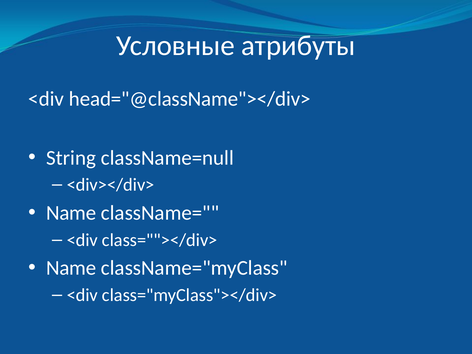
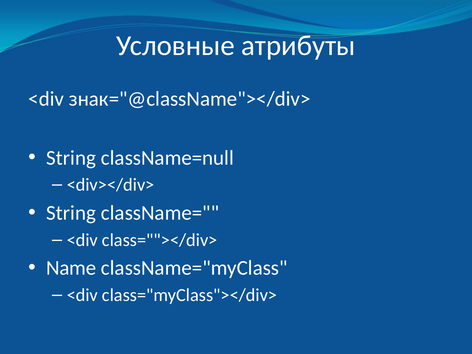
head="@className"></div>: head="@className"></div> -> знак="@className"></div>
Name at (71, 213): Name -> String
